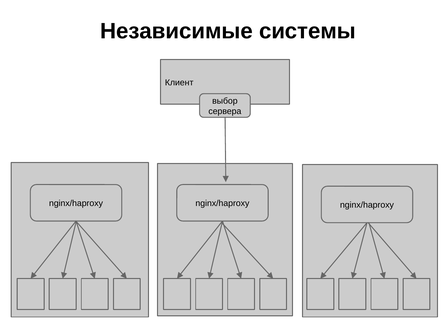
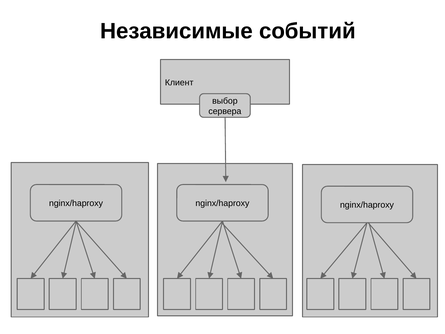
системы: системы -> событий
